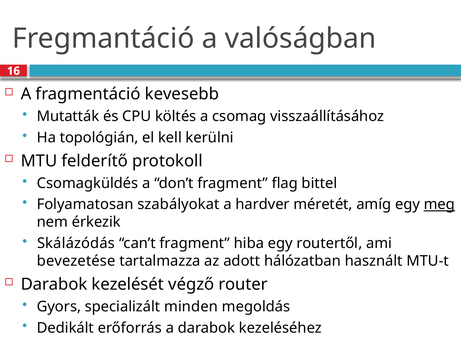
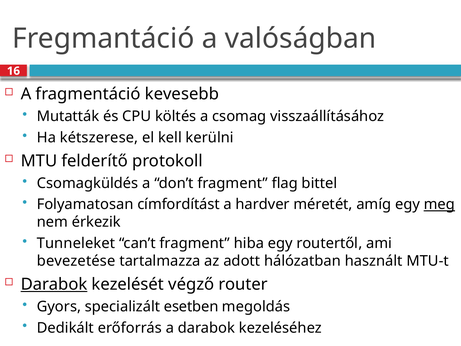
topológián: topológián -> kétszerese
szabályokat: szabályokat -> címfordítást
Skálázódás: Skálázódás -> Tunneleket
Darabok at (54, 284) underline: none -> present
minden: minden -> esetben
